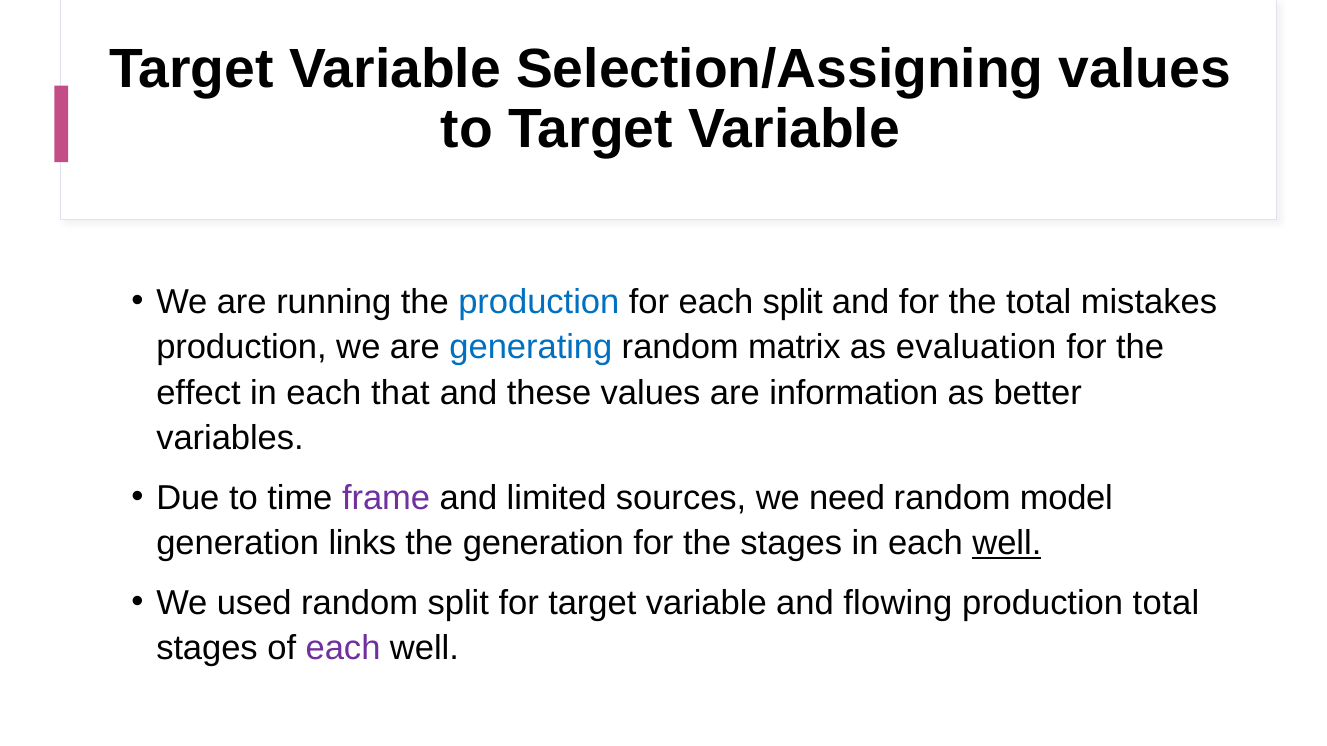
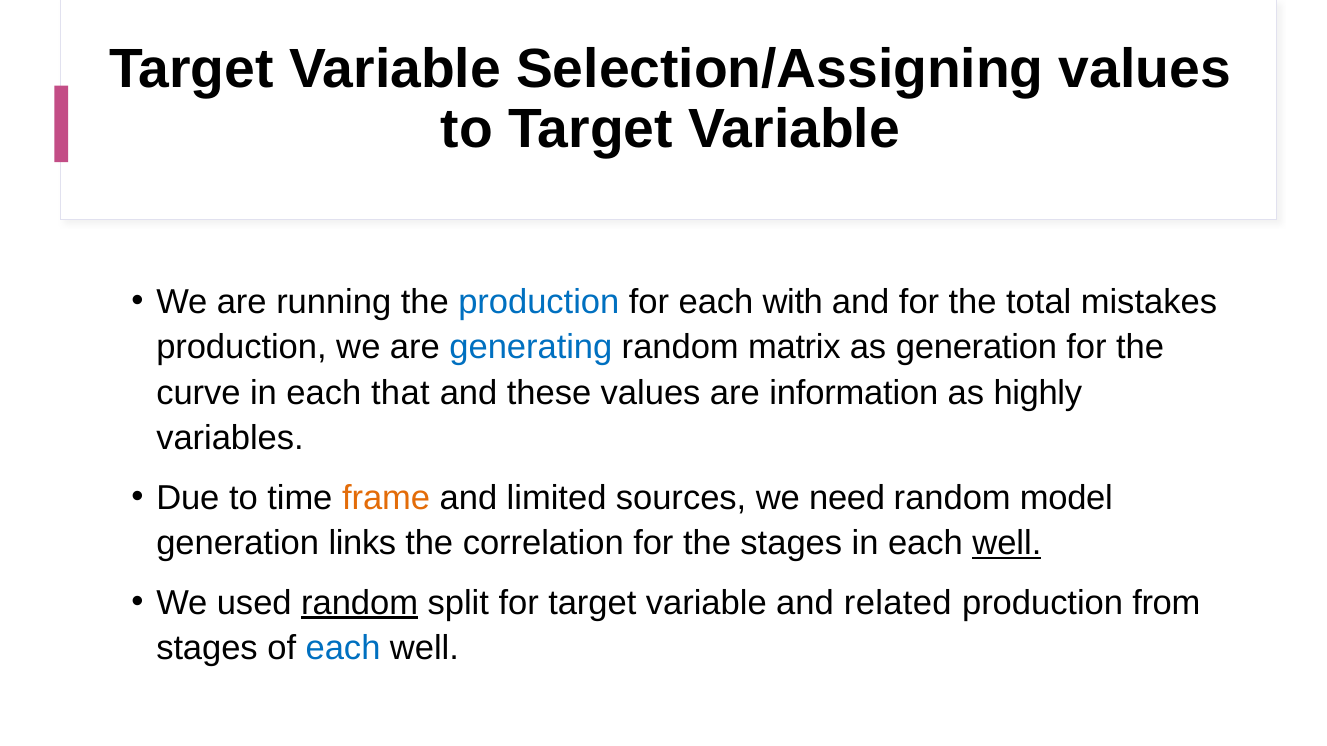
each split: split -> with
as evaluation: evaluation -> generation
effect: effect -> curve
better: better -> highly
frame colour: purple -> orange
the generation: generation -> correlation
random at (360, 603) underline: none -> present
flowing: flowing -> related
production total: total -> from
each at (343, 649) colour: purple -> blue
